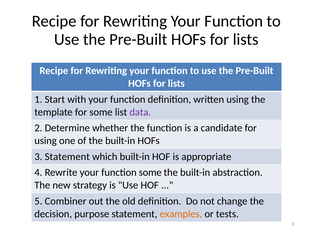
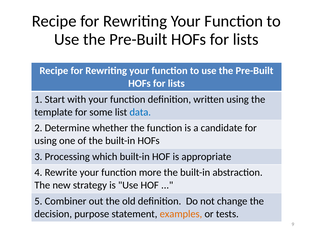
data colour: purple -> blue
3 Statement: Statement -> Processing
function some: some -> more
